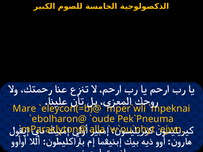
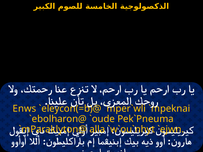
Mare: Mare -> Enws
